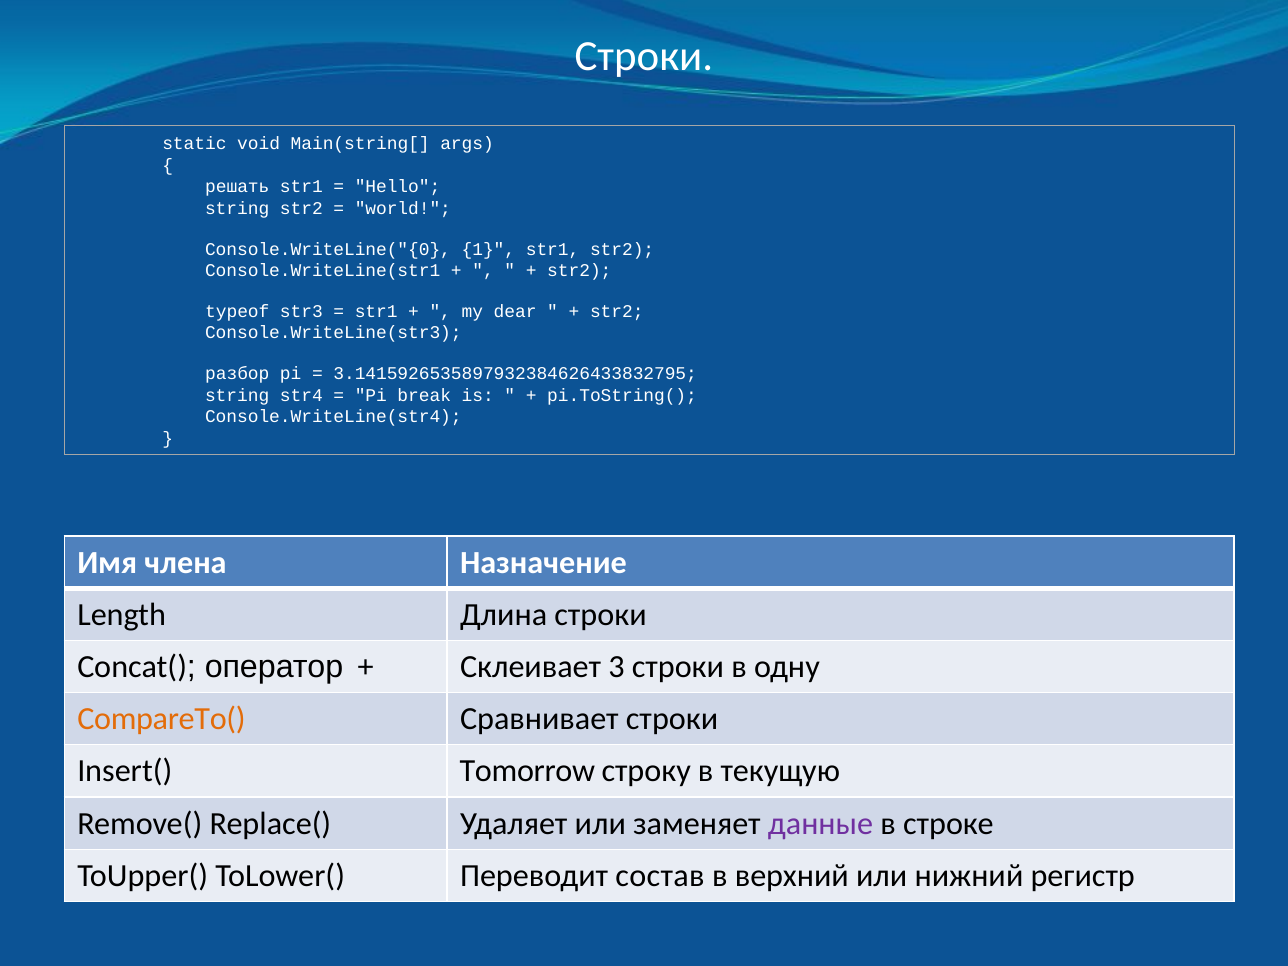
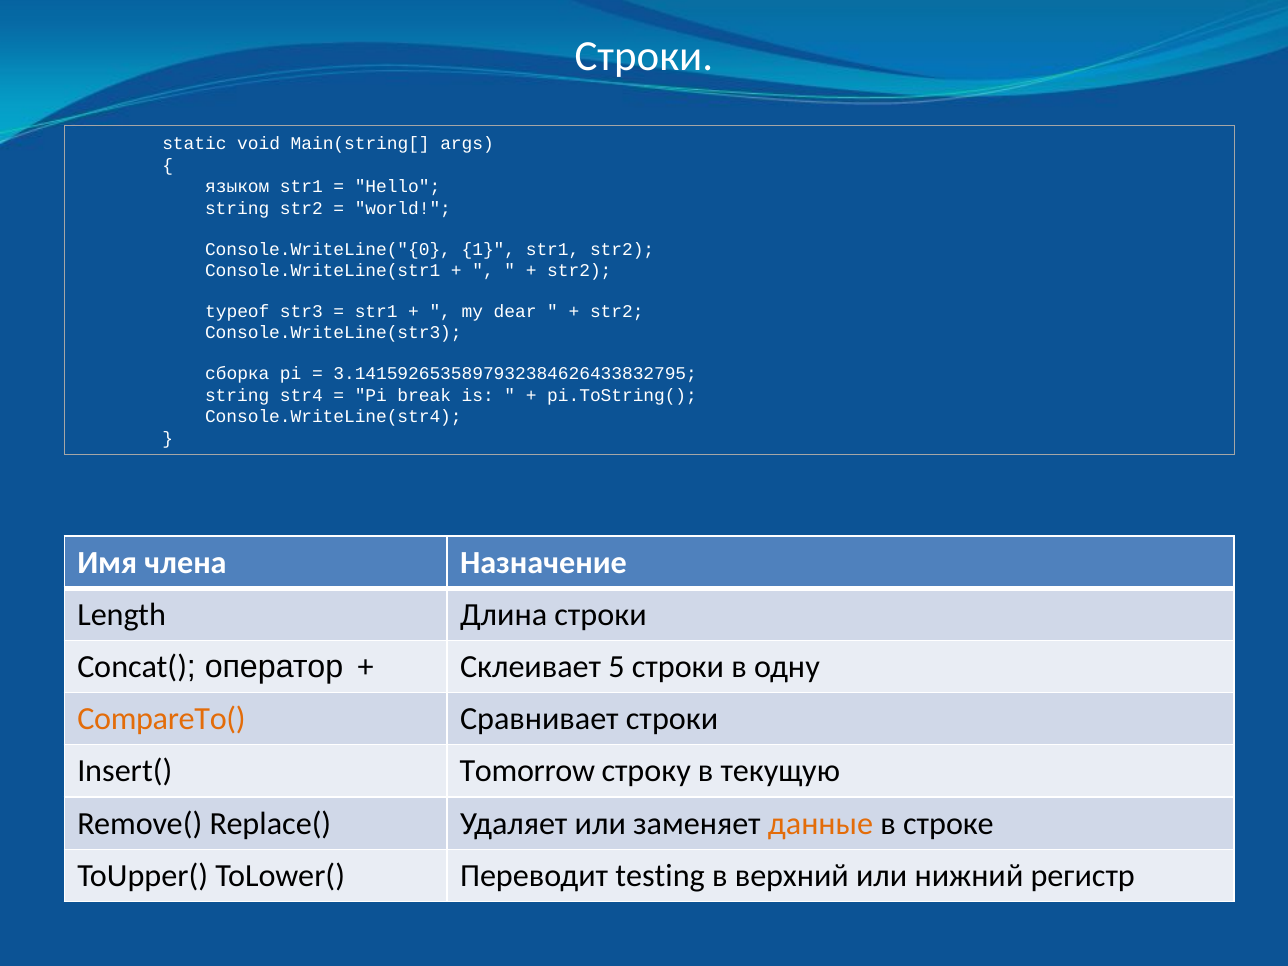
решать: решать -> языком
разбор: разбор -> сборка
3: 3 -> 5
данные colour: purple -> orange
состав: состав -> testing
